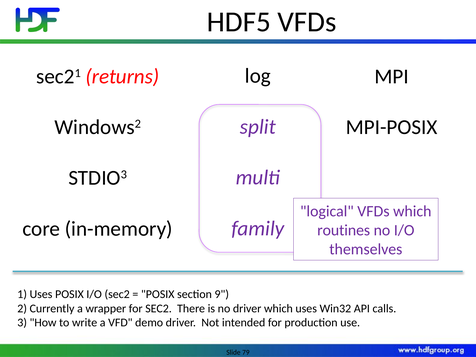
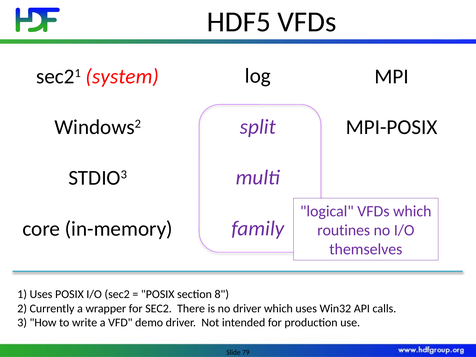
returns: returns -> system
9: 9 -> 8
